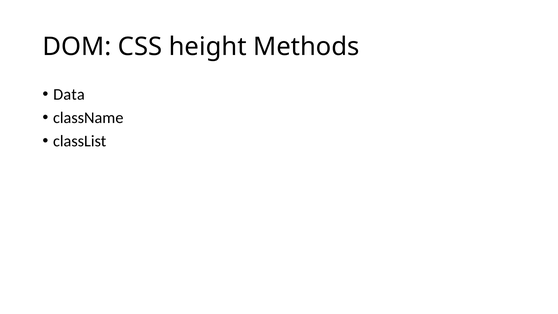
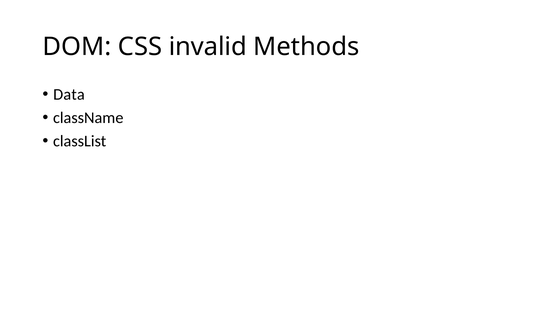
height: height -> invalid
